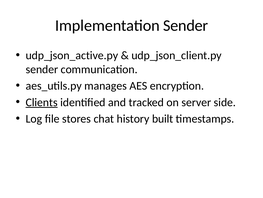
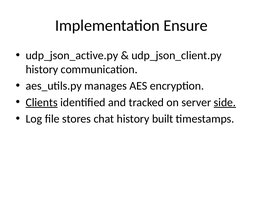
Implementation Sender: Sender -> Ensure
sender at (42, 69): sender -> history
side underline: none -> present
